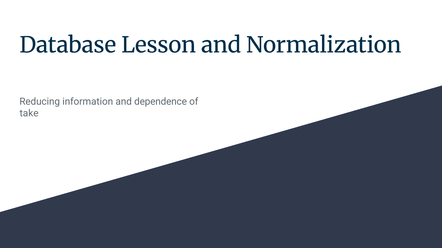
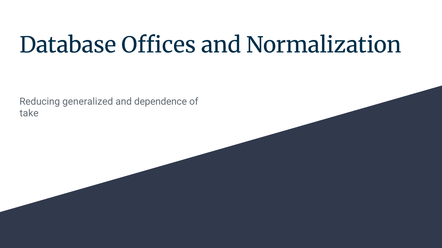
Lesson: Lesson -> Offices
information: information -> generalized
